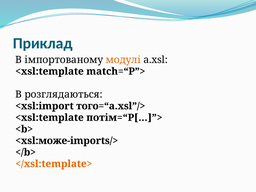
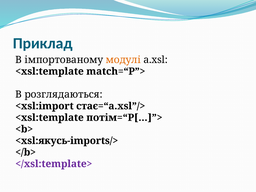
того=“a.xsl”/>: того=“a.xsl”/> -> стає=“a.xsl”/>
<xsl:може-imports/>: <xsl:може-imports/> -> <xsl:якусь-imports/>
</xsl:template> colour: orange -> purple
